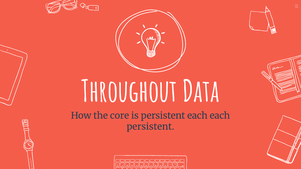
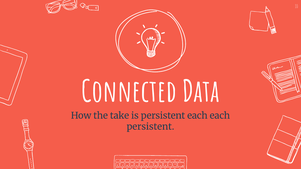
Throughout: Throughout -> Connected
core: core -> take
